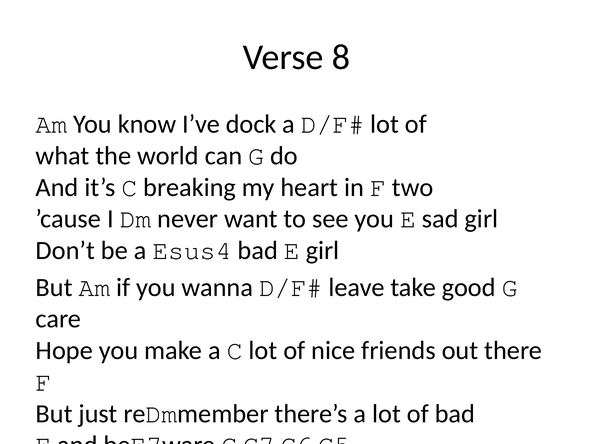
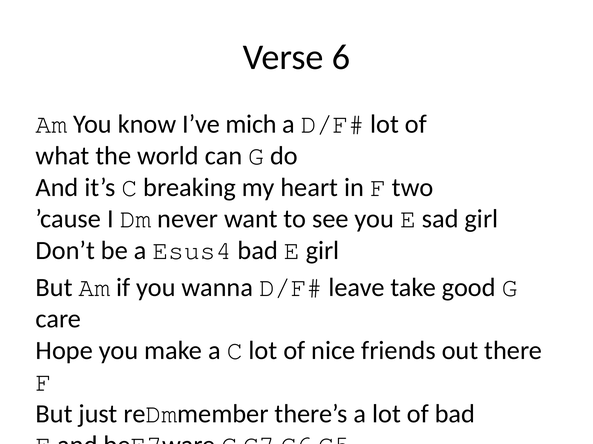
8: 8 -> 6
dock: dock -> mich
